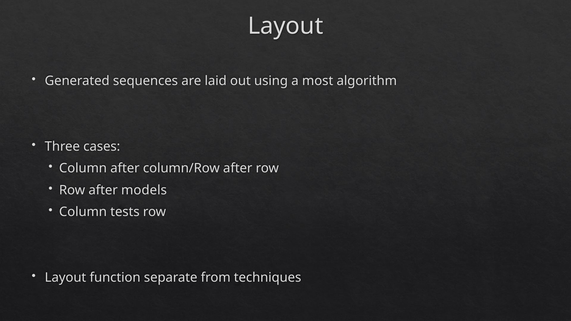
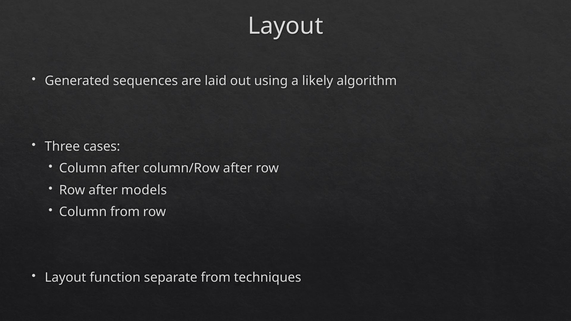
most: most -> likely
Column tests: tests -> from
